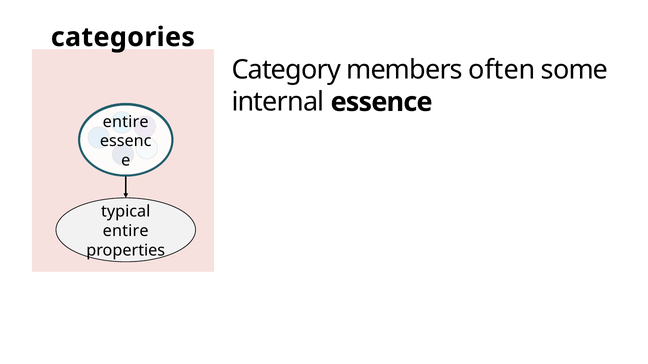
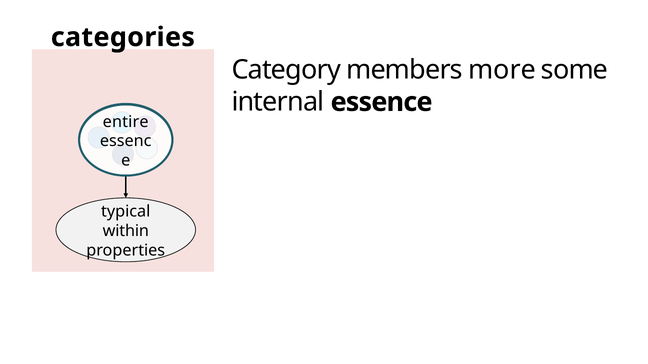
often: often -> more
entire at (126, 231): entire -> within
